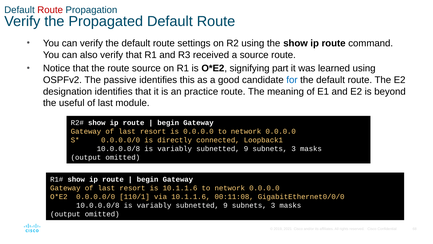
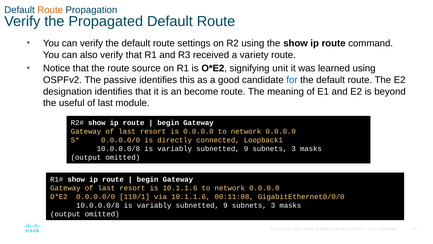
Route at (50, 10) colour: red -> orange
a source: source -> variety
part: part -> unit
practice: practice -> become
